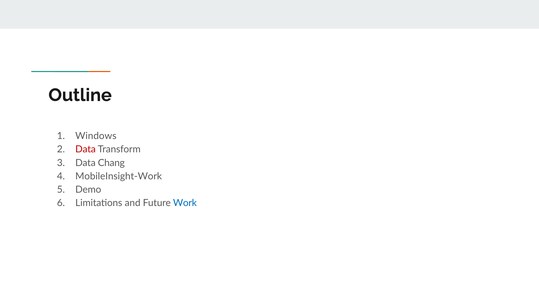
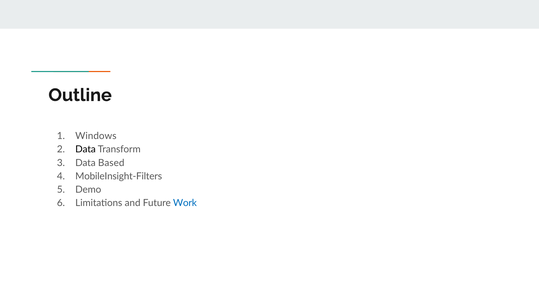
Data at (86, 150) colour: red -> black
Chang: Chang -> Based
MobileInsight-Work: MobileInsight-Work -> MobileInsight-Filters
